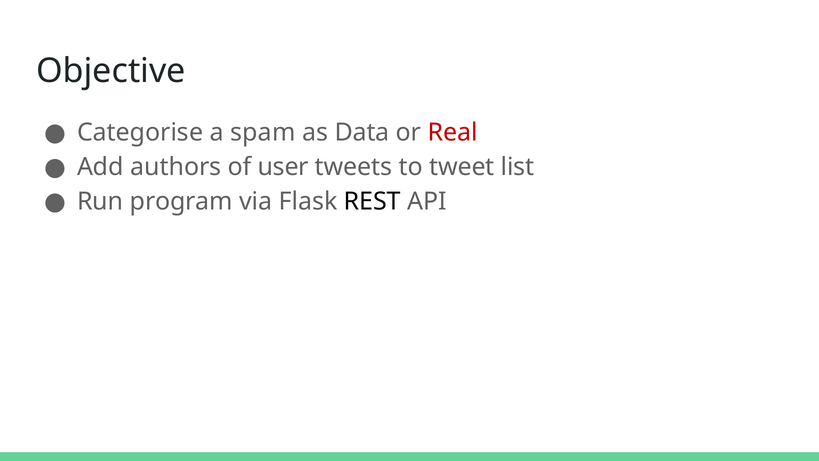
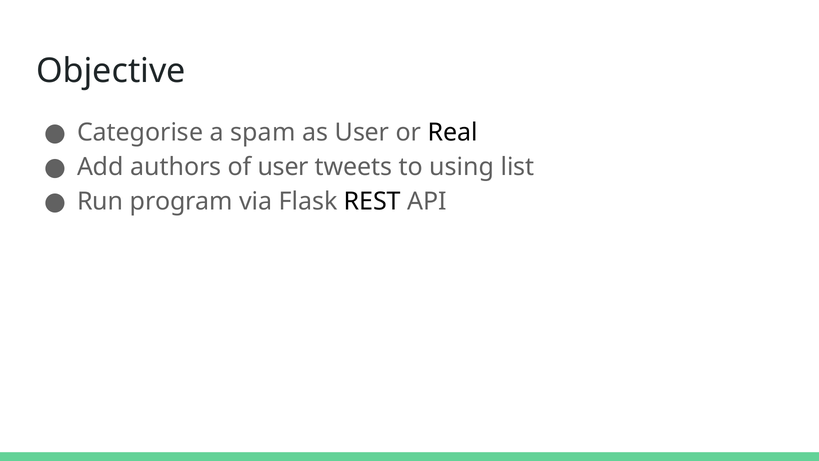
as Data: Data -> User
Real colour: red -> black
tweet: tweet -> using
